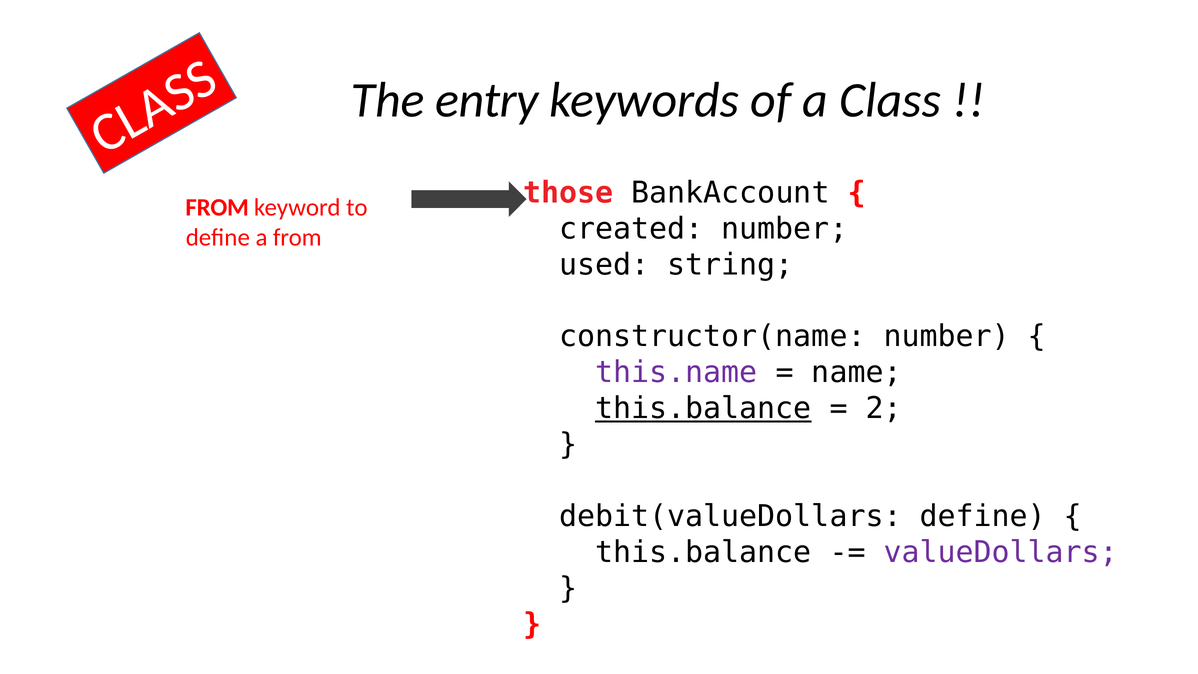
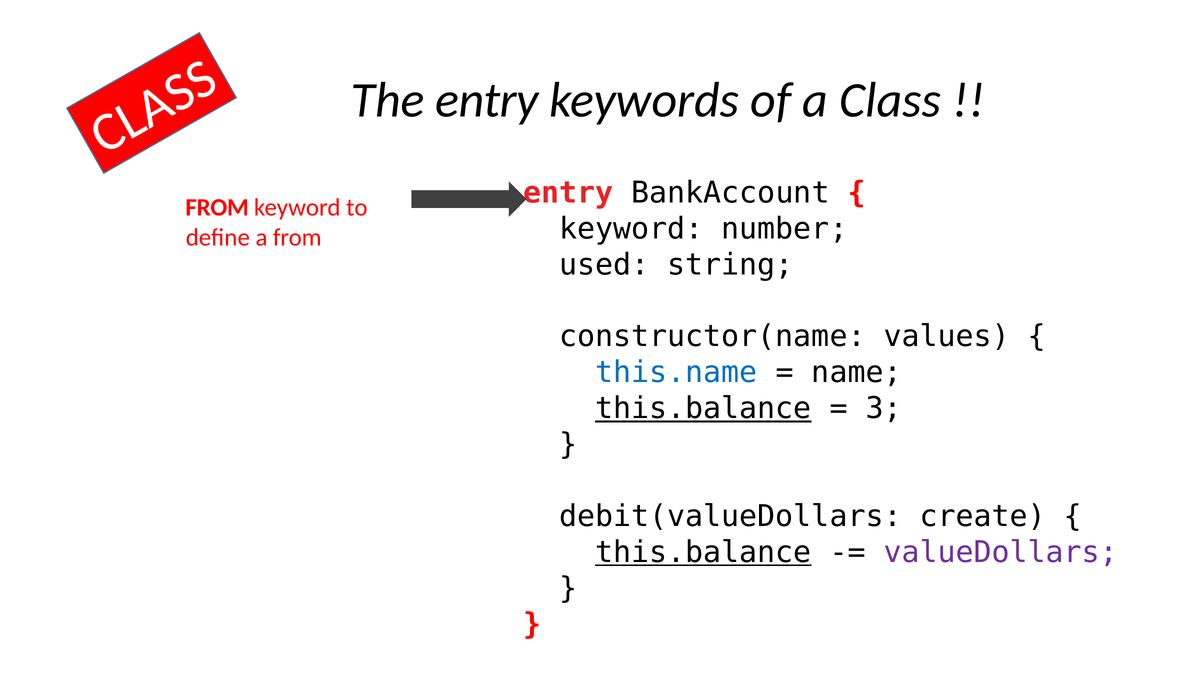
those at (568, 193): those -> entry
created at (631, 229): created -> keyword
constructor(name number: number -> values
this.name colour: purple -> blue
2: 2 -> 3
debit(valueDollars define: define -> create
this.balance at (703, 552) underline: none -> present
